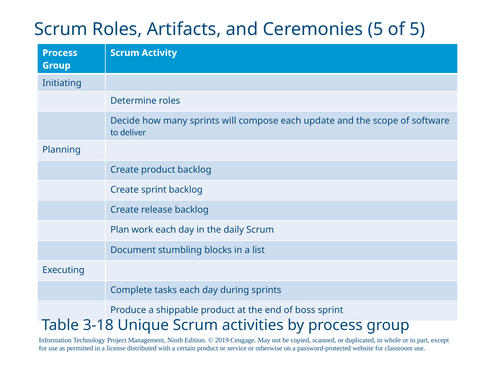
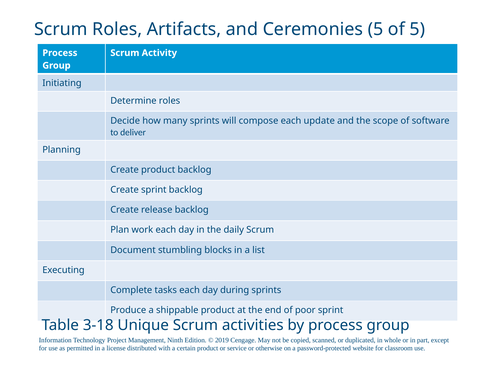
boss: boss -> poor
